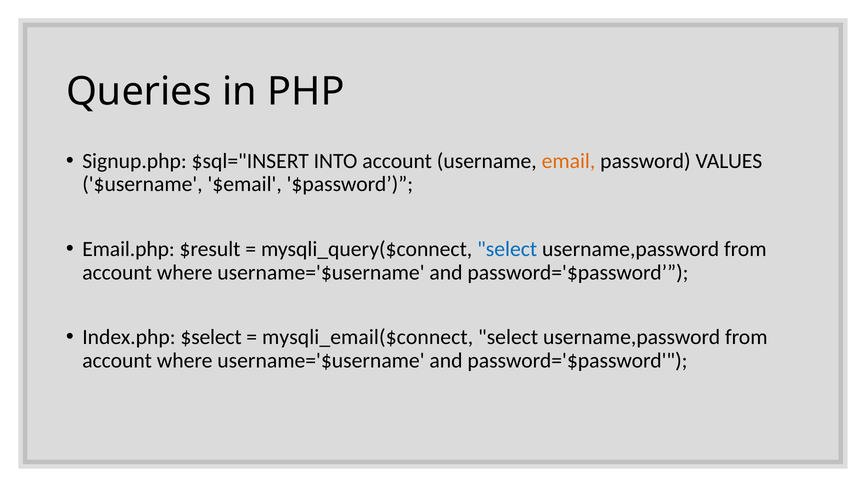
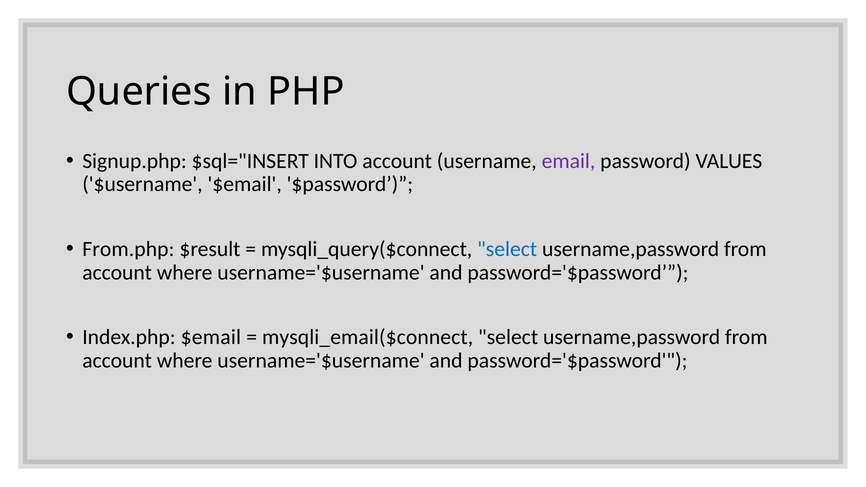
email colour: orange -> purple
Email.php: Email.php -> From.php
Index.php $select: $select -> $email
